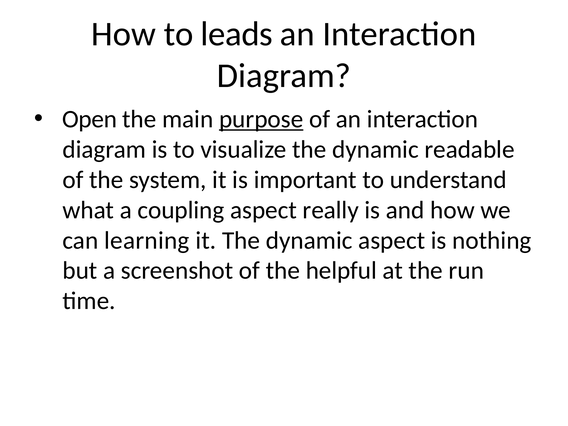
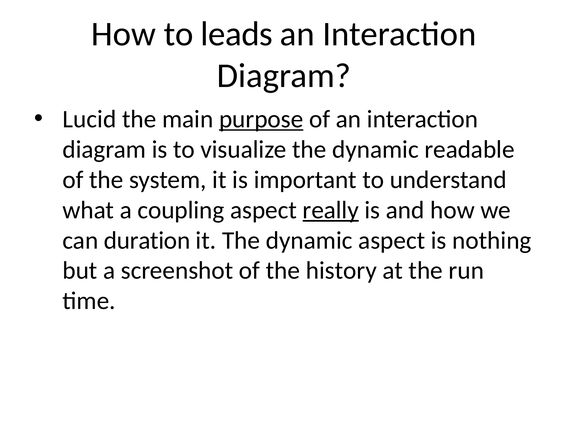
Open: Open -> Lucid
really underline: none -> present
learning: learning -> duration
helpful: helpful -> history
